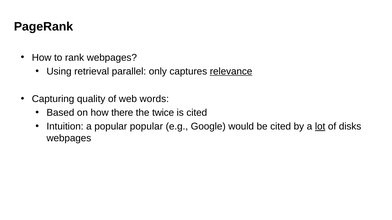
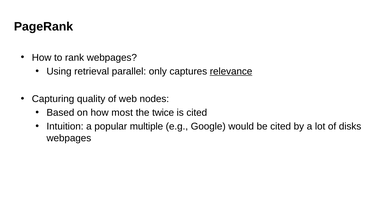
words: words -> nodes
there: there -> most
popular popular: popular -> multiple
lot underline: present -> none
